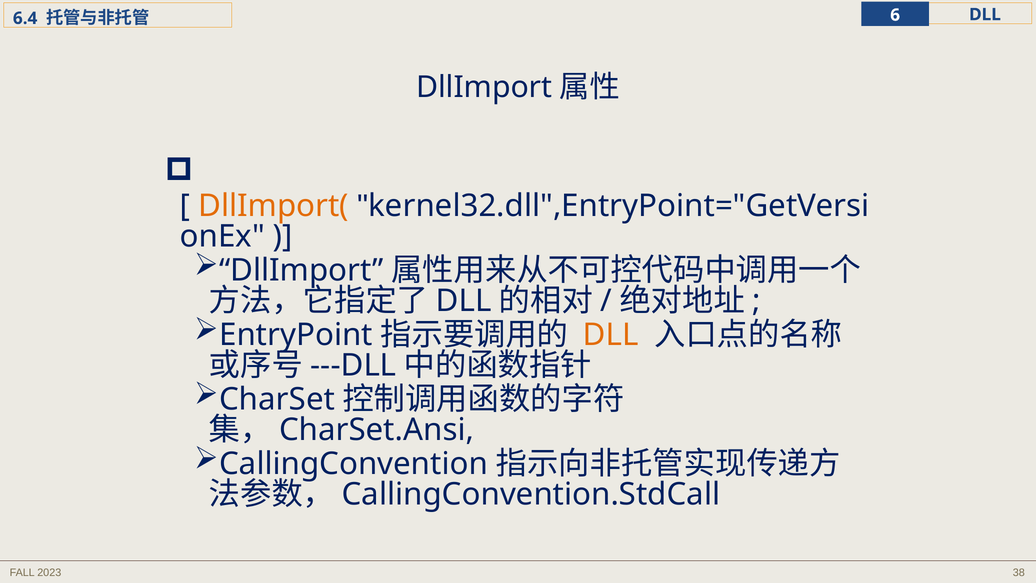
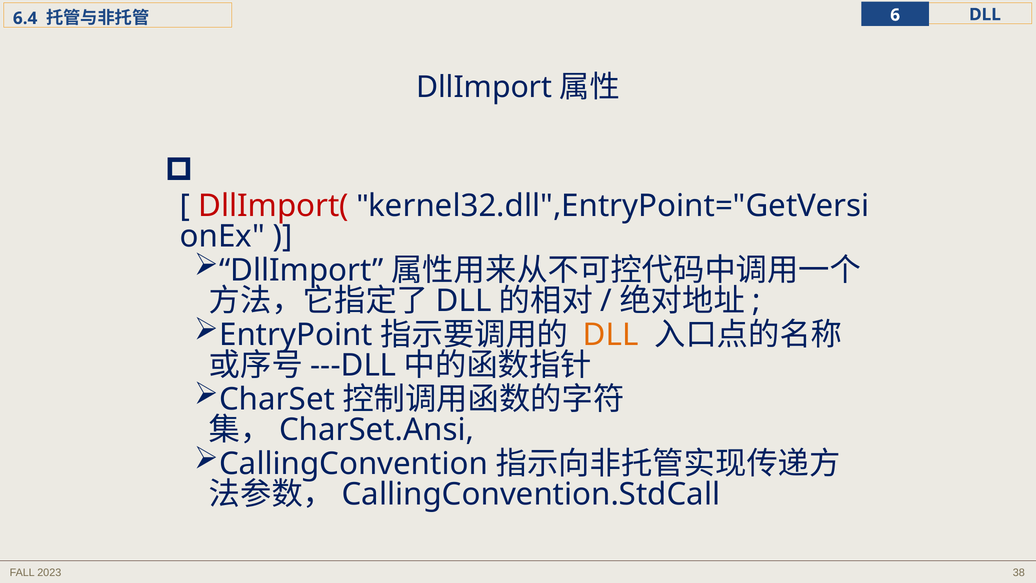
DllImport( colour: orange -> red
